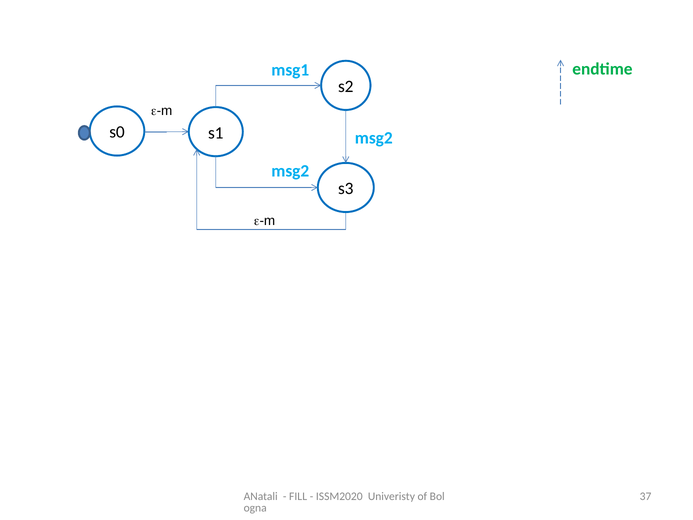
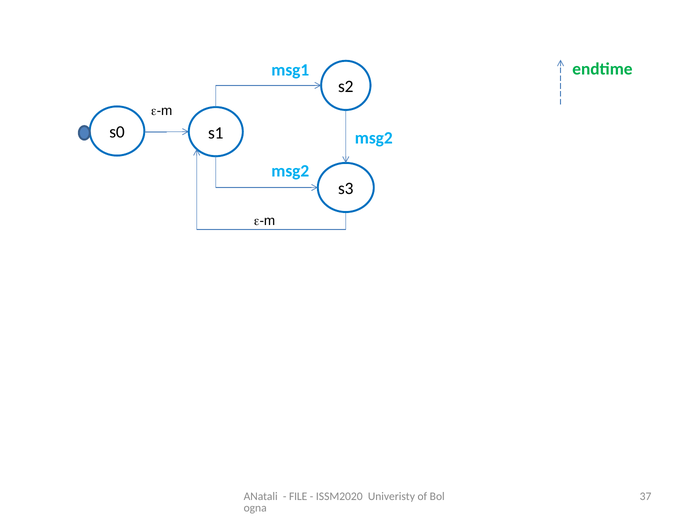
FILL: FILL -> FILE
